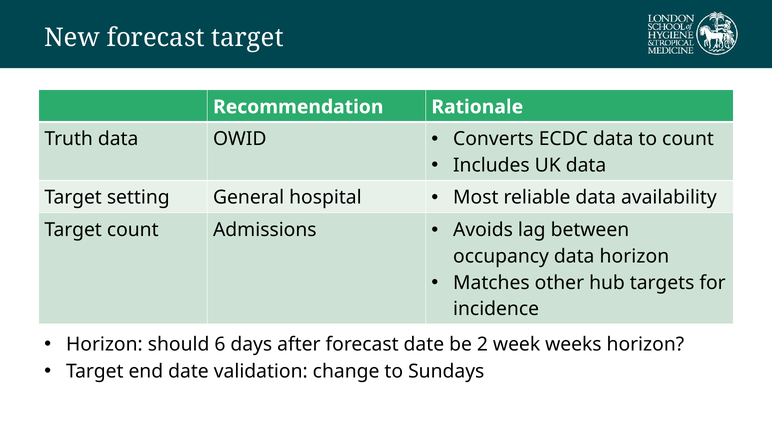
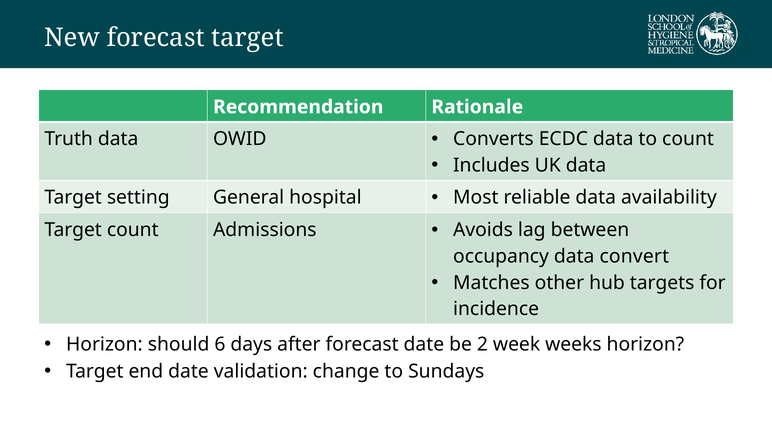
data horizon: horizon -> convert
